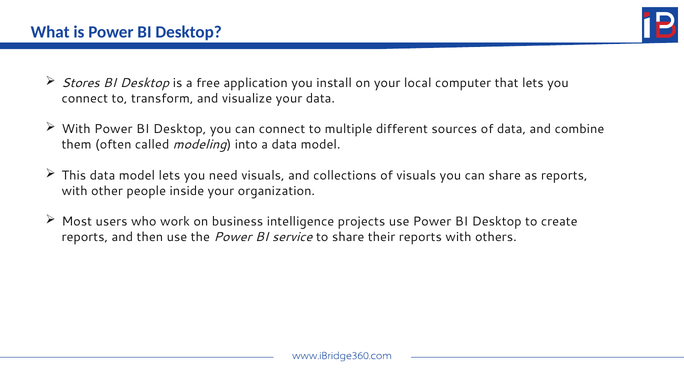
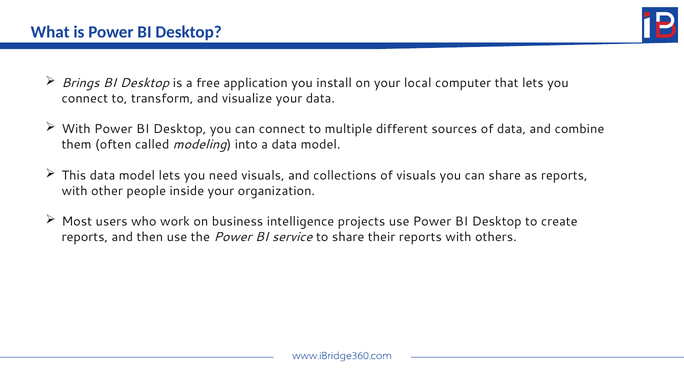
Stores: Stores -> Brings
